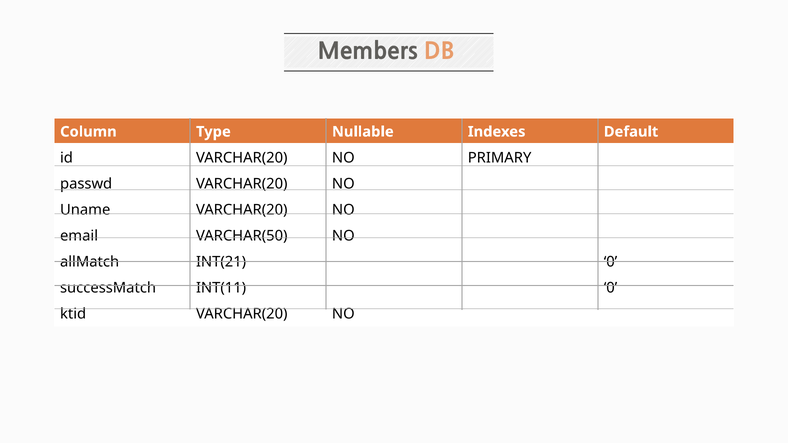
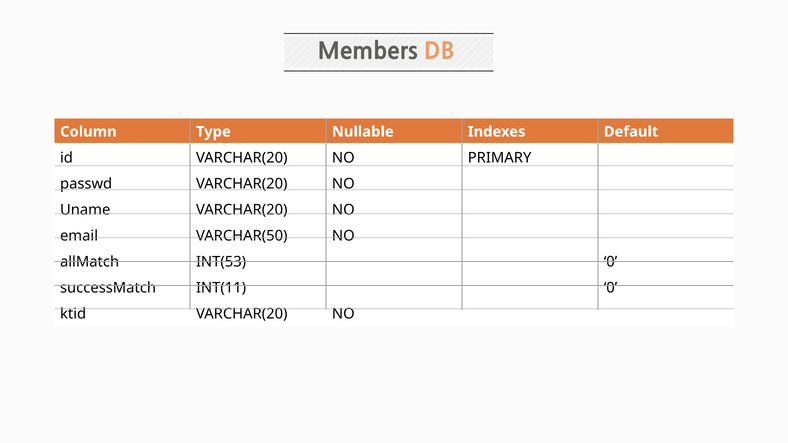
INT(21: INT(21 -> INT(53
